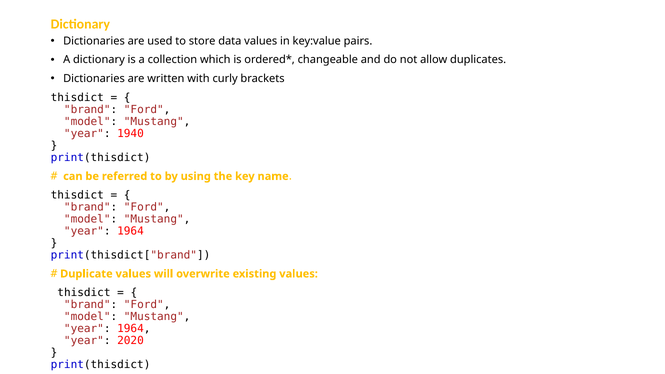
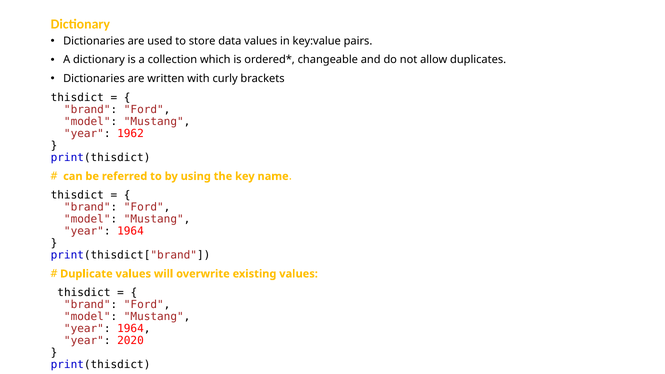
1940: 1940 -> 1962
